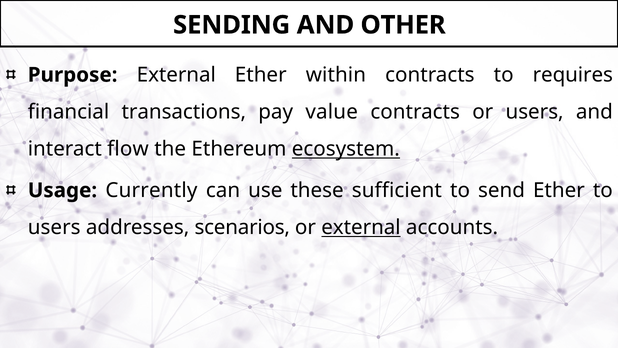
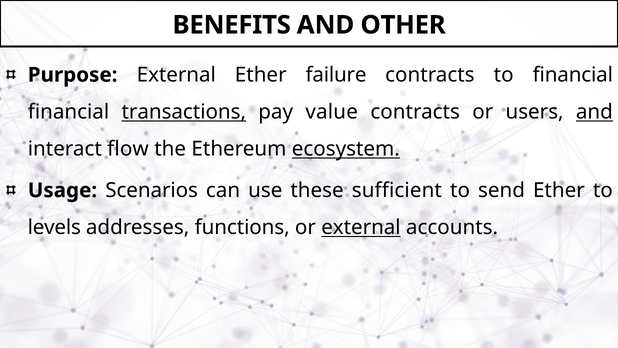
SENDING: SENDING -> BENEFITS
within: within -> failure
to requires: requires -> financial
transactions underline: none -> present
and at (594, 112) underline: none -> present
Currently: Currently -> Scenarios
users at (54, 227): users -> levels
scenarios: scenarios -> functions
